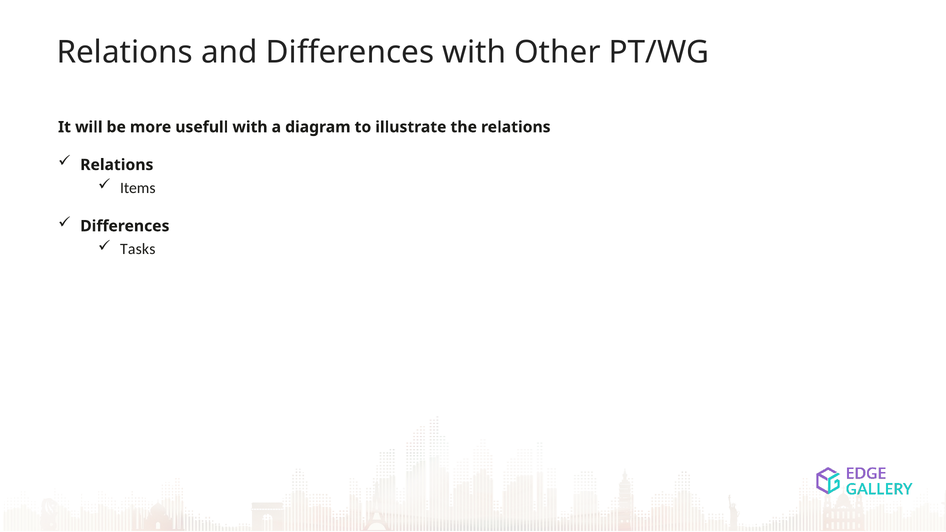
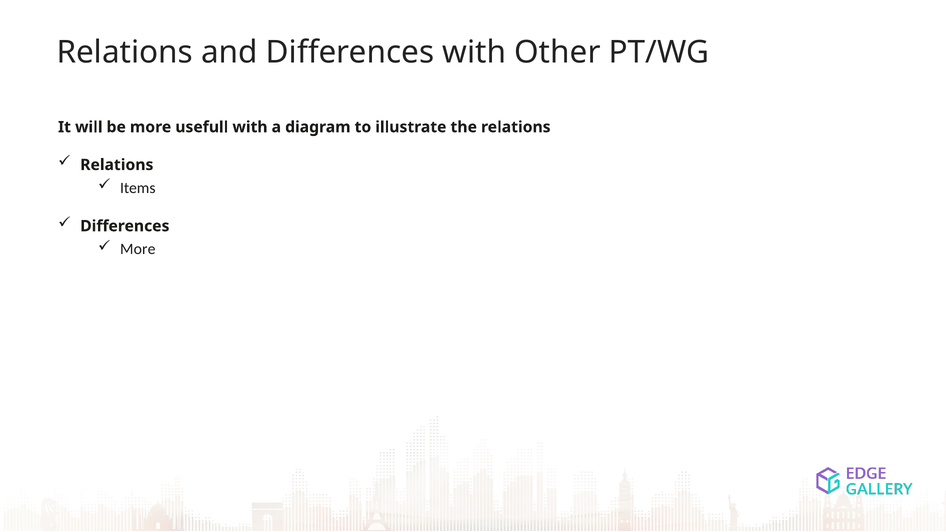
Tasks at (138, 249): Tasks -> More
